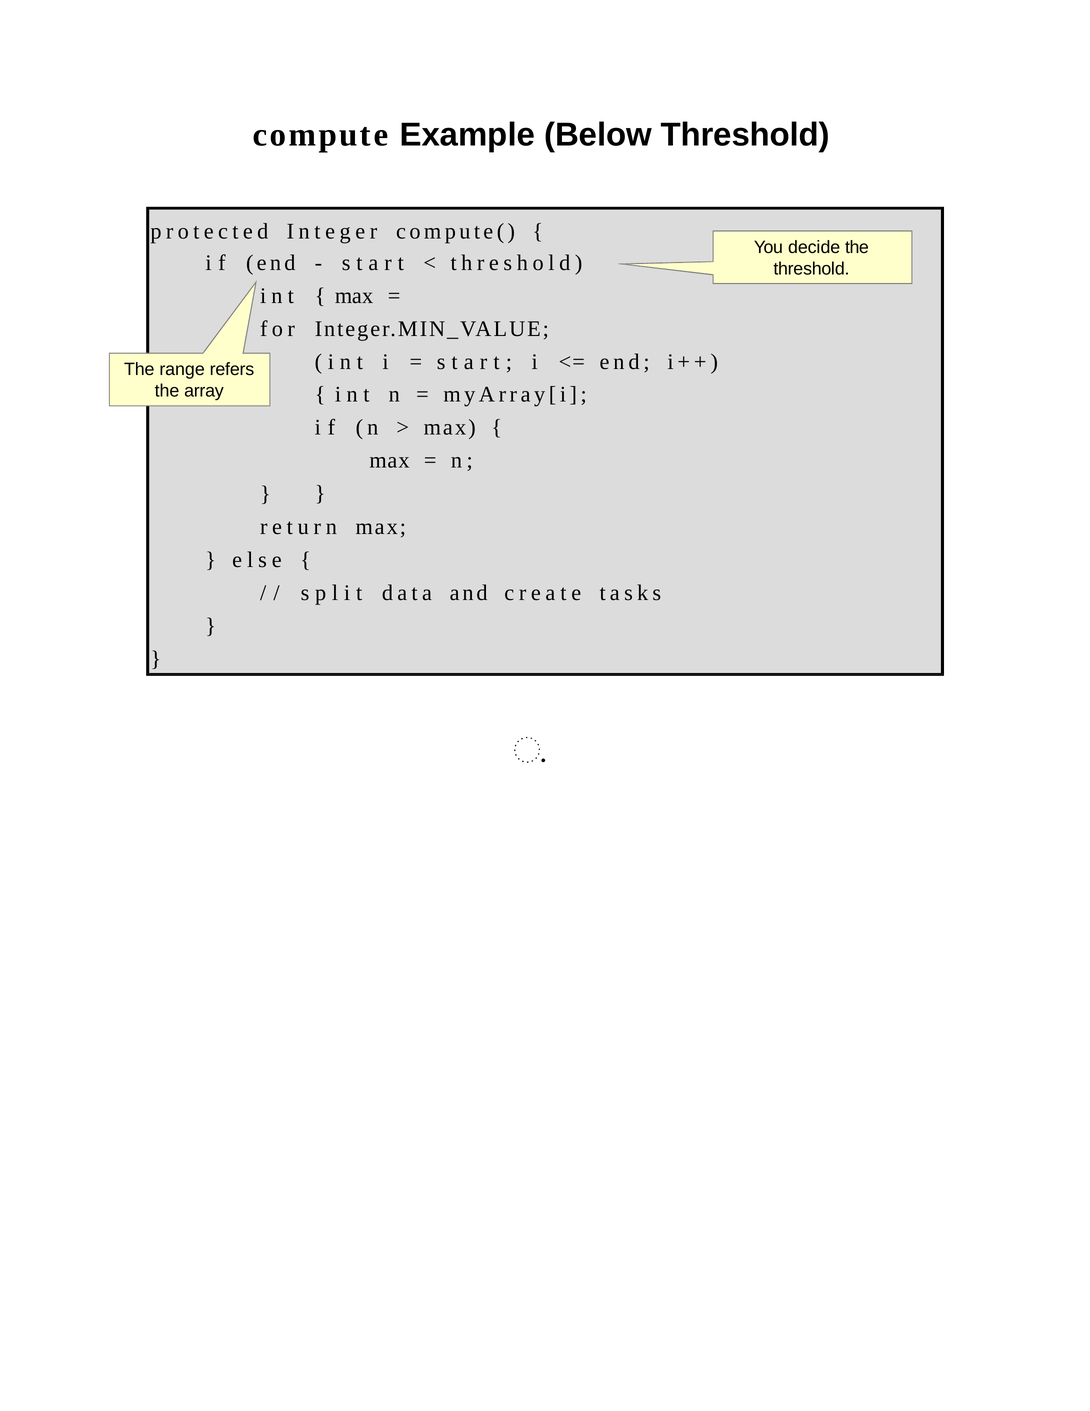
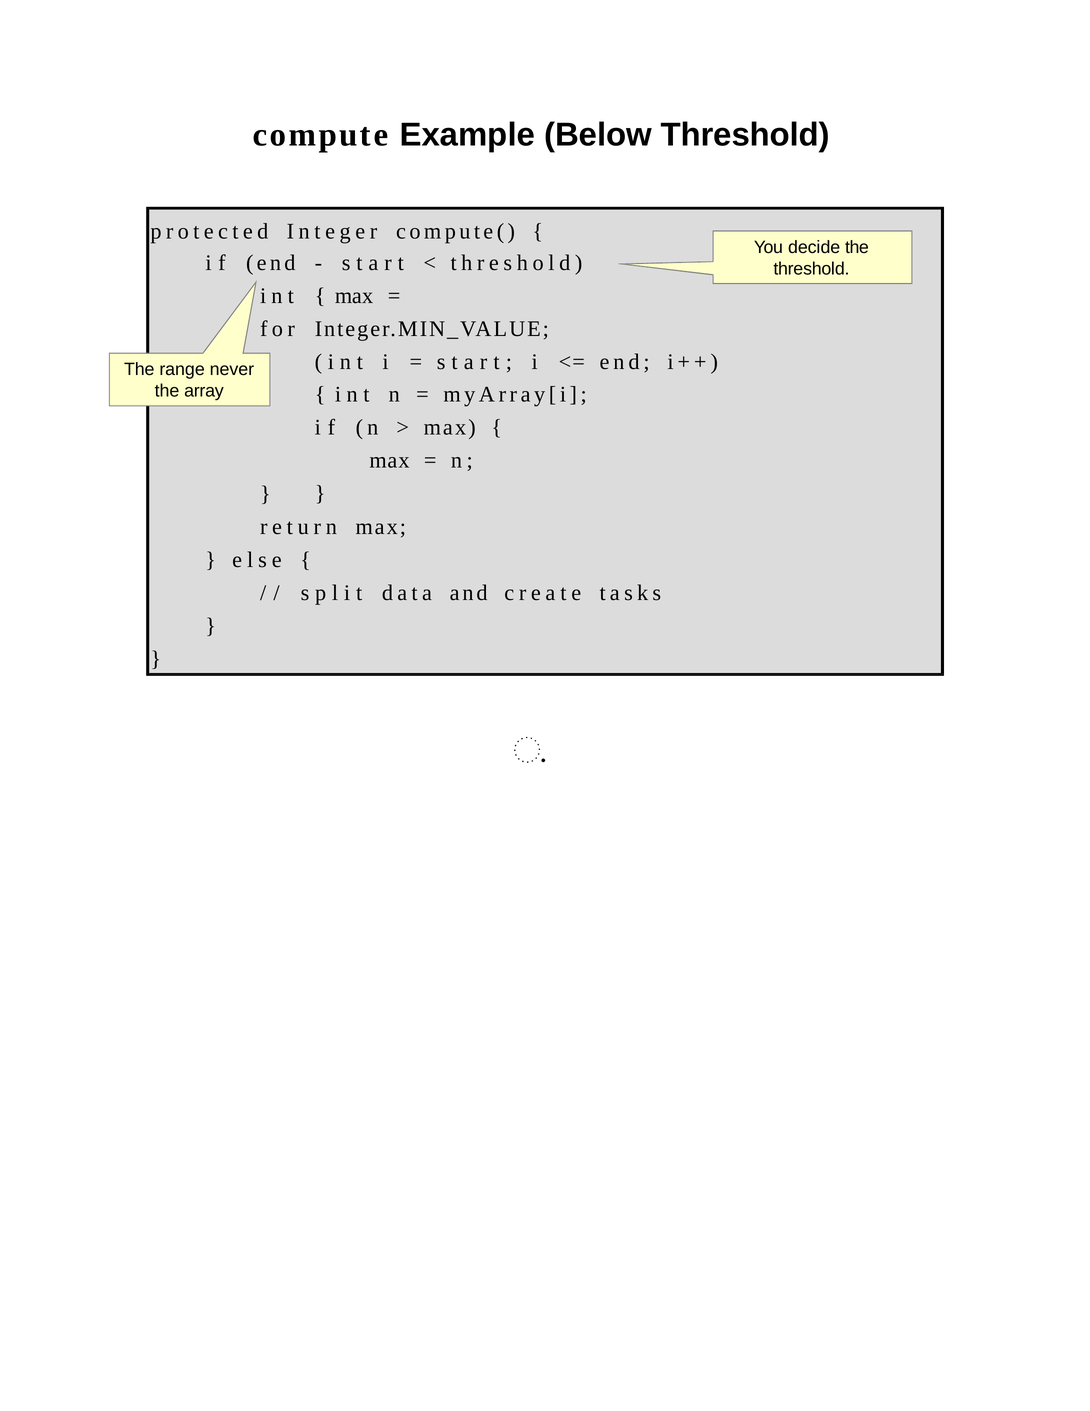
refers: refers -> never
